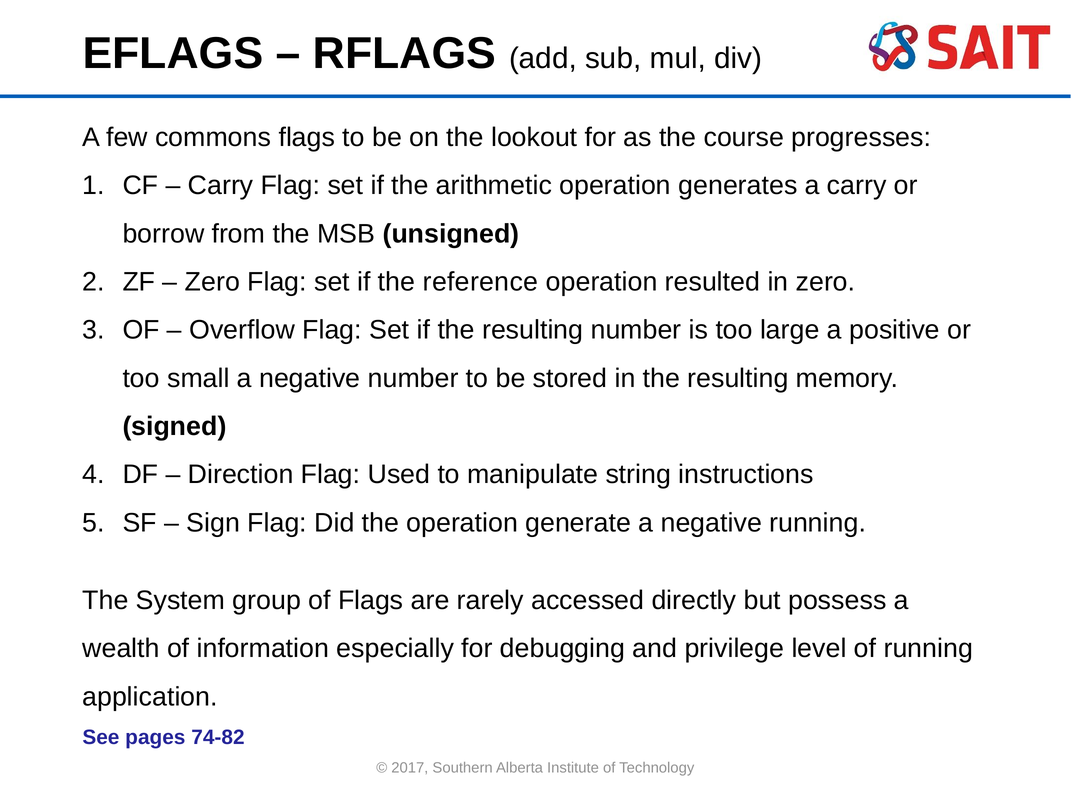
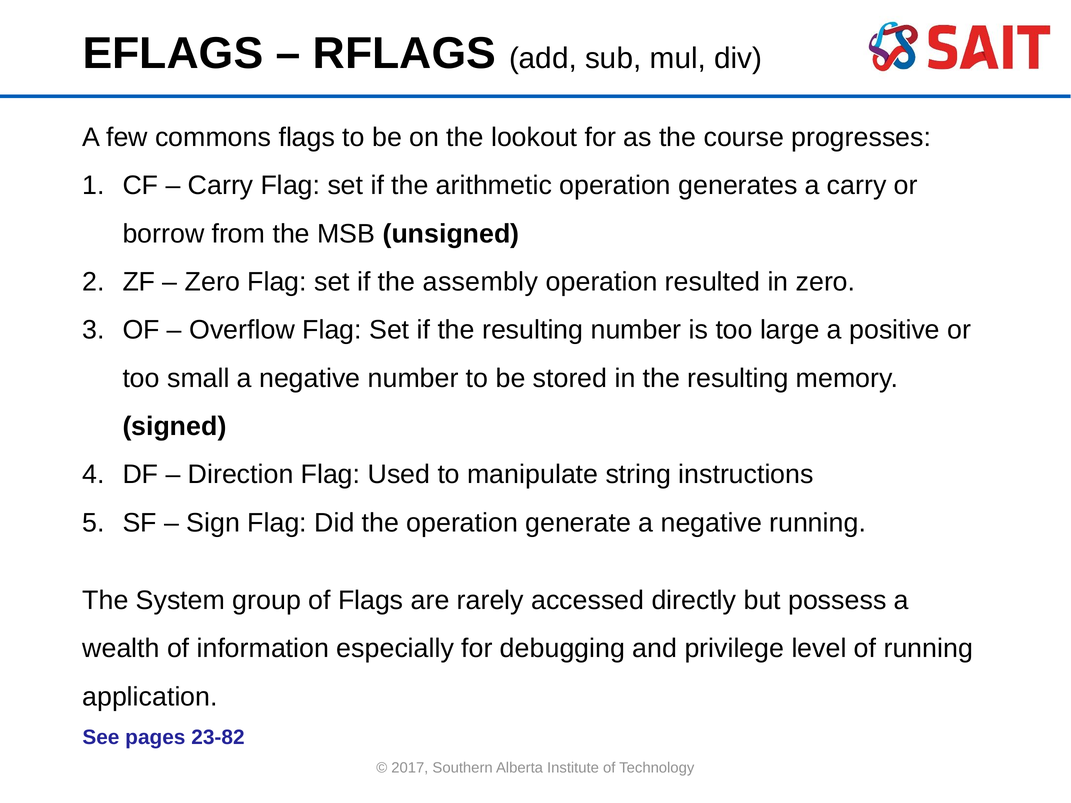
reference: reference -> assembly
74-82: 74-82 -> 23-82
